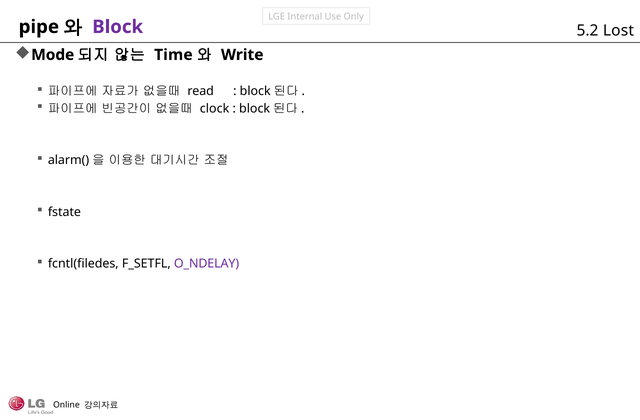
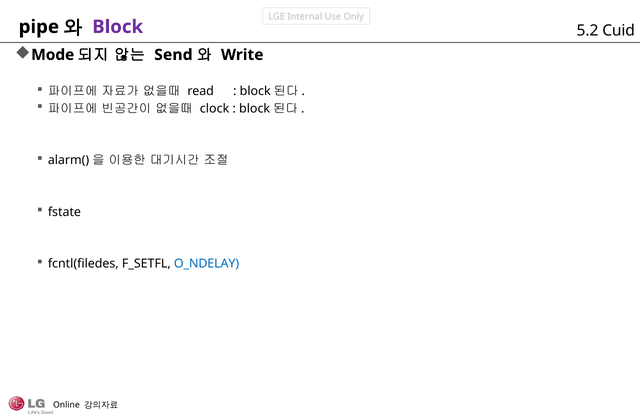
Lost: Lost -> Cuid
Time: Time -> Send
O_NDELAY colour: purple -> blue
